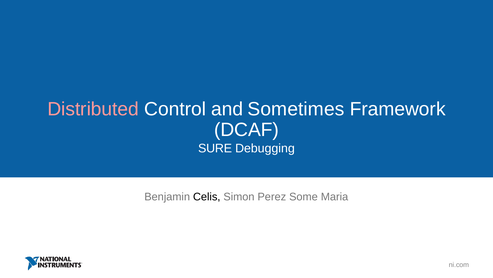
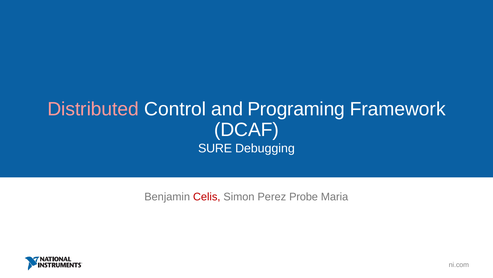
Sometimes: Sometimes -> Programing
Celis colour: black -> red
Some: Some -> Probe
